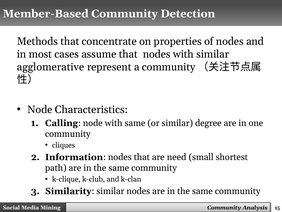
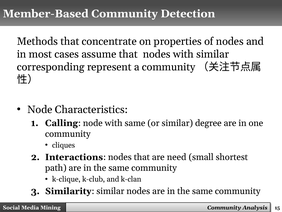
agglomerative: agglomerative -> corresponding
Information: Information -> Interactions
